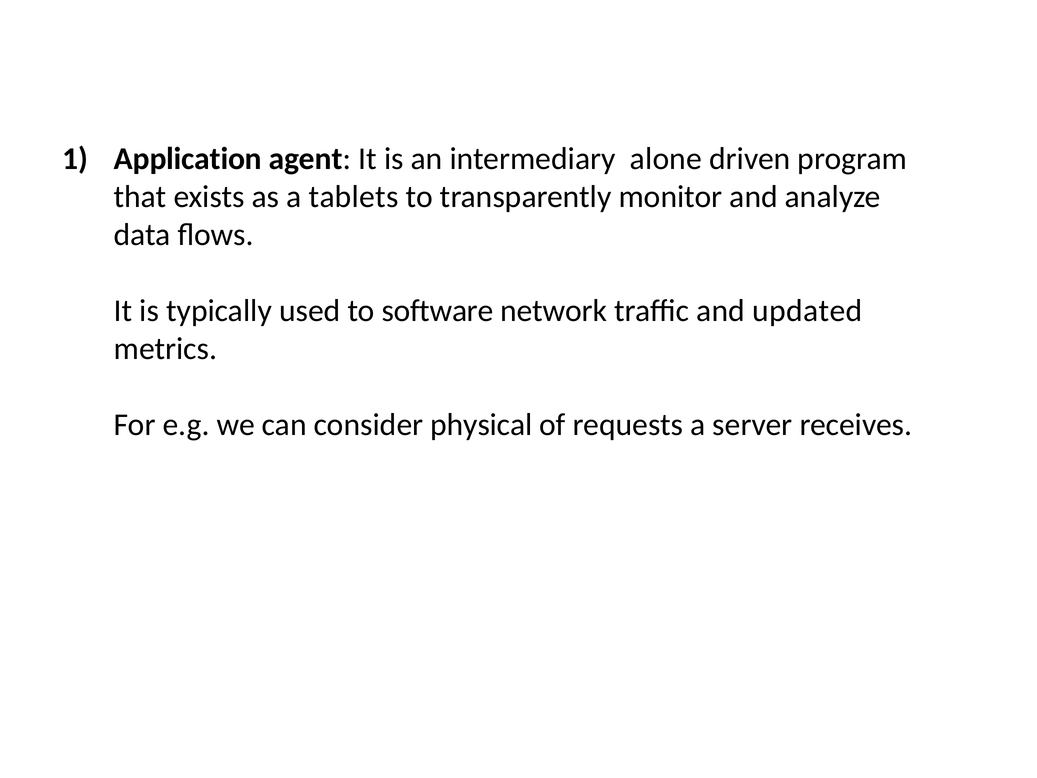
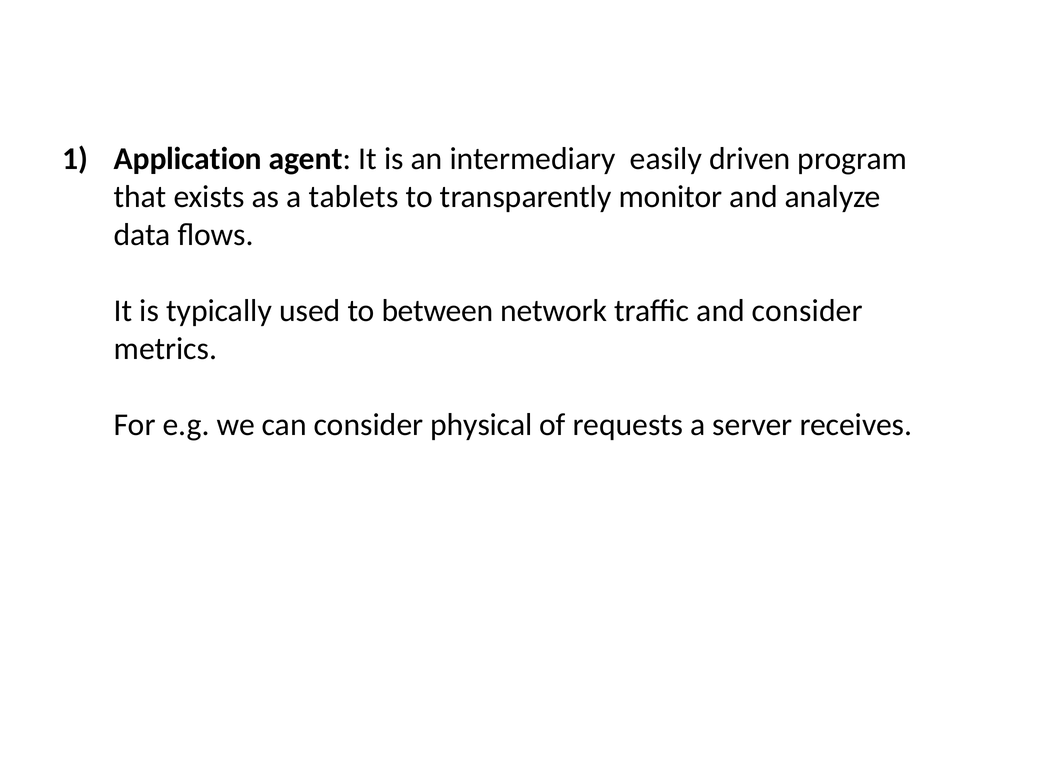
alone: alone -> easily
software: software -> between
and updated: updated -> consider
